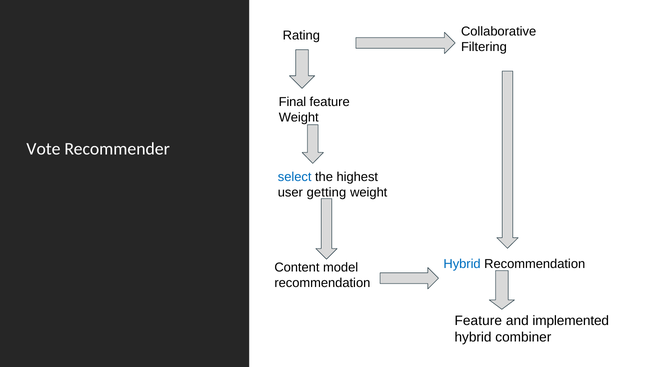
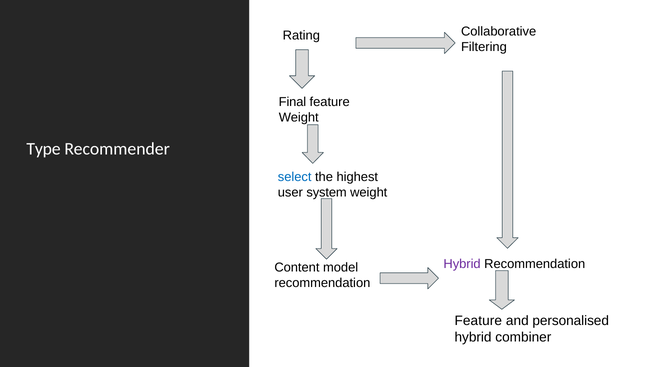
Vote: Vote -> Type
getting: getting -> system
Hybrid at (462, 264) colour: blue -> purple
implemented: implemented -> personalised
